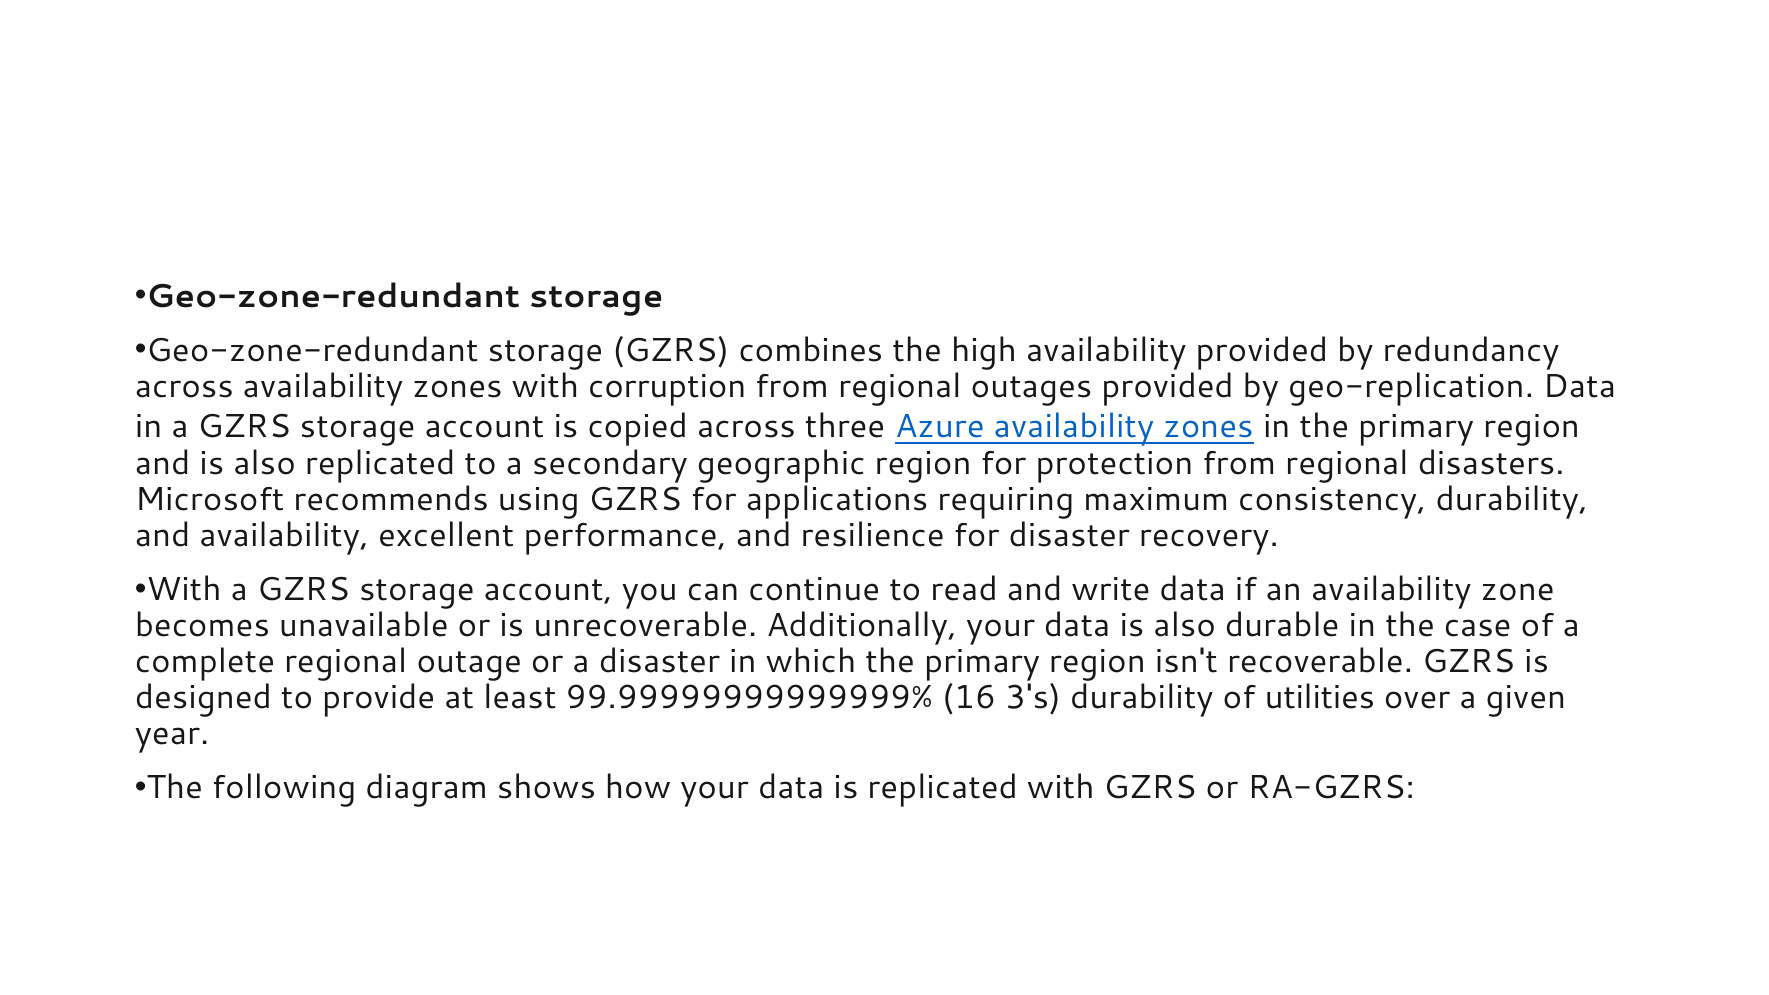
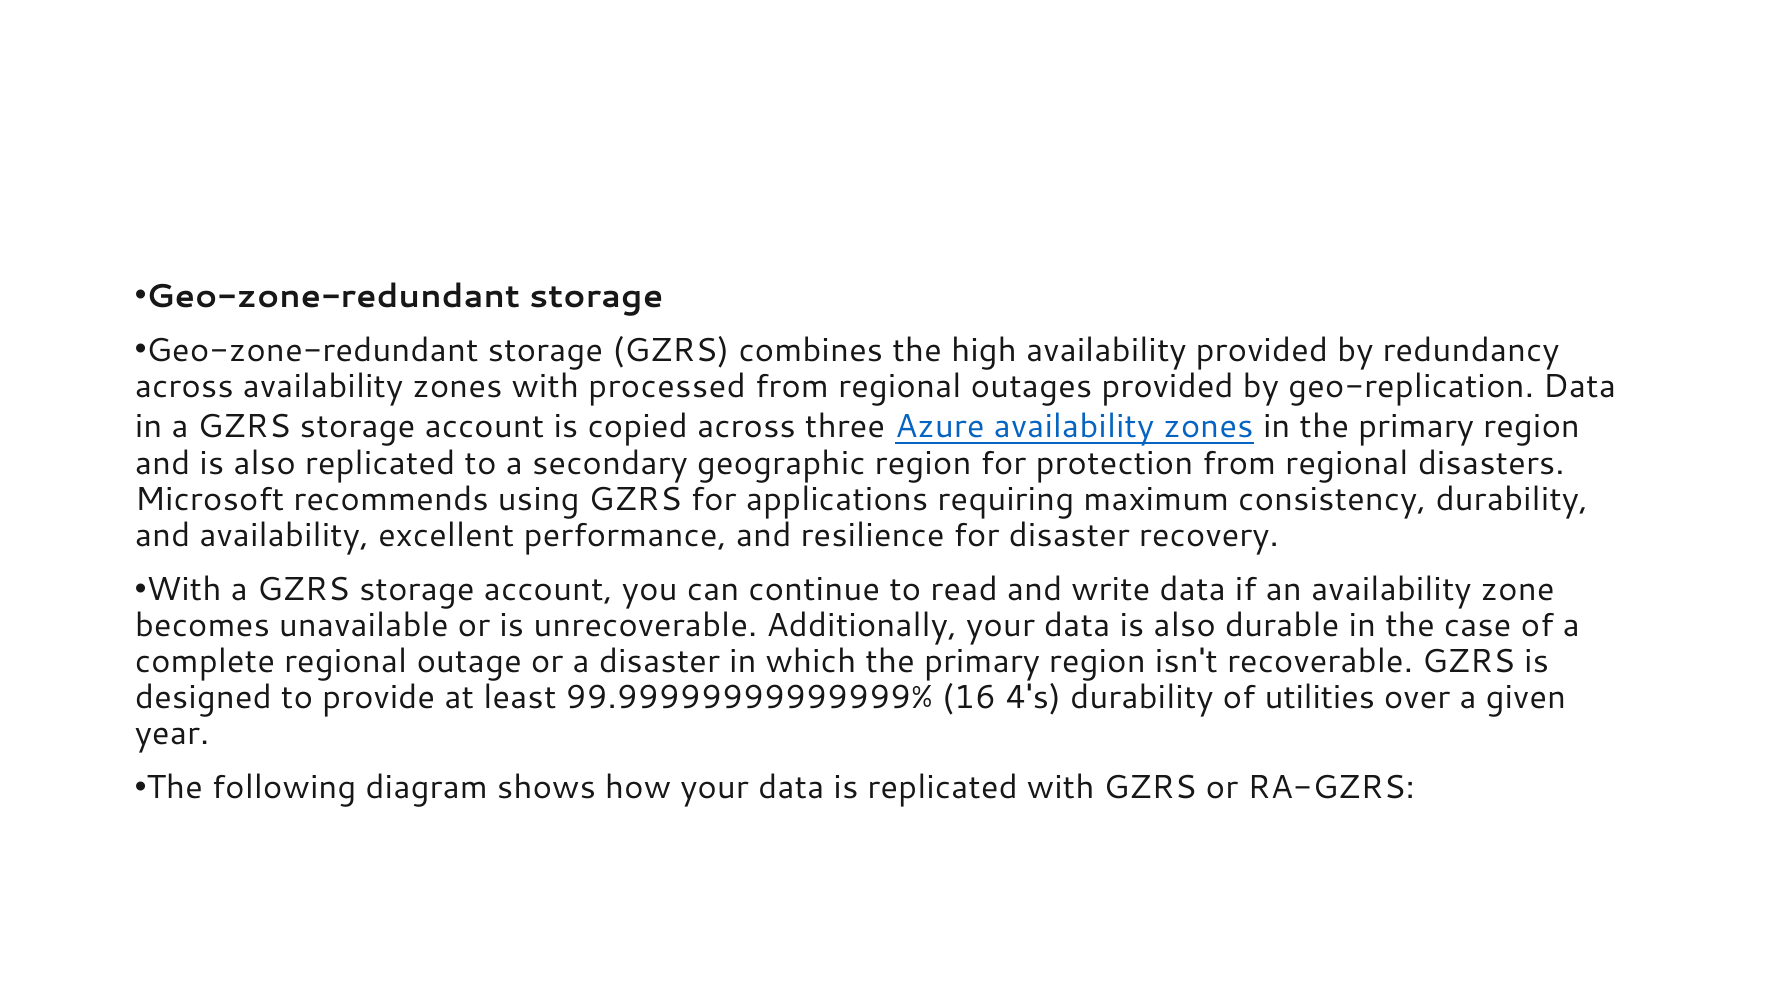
corruption: corruption -> processed
3's: 3's -> 4's
